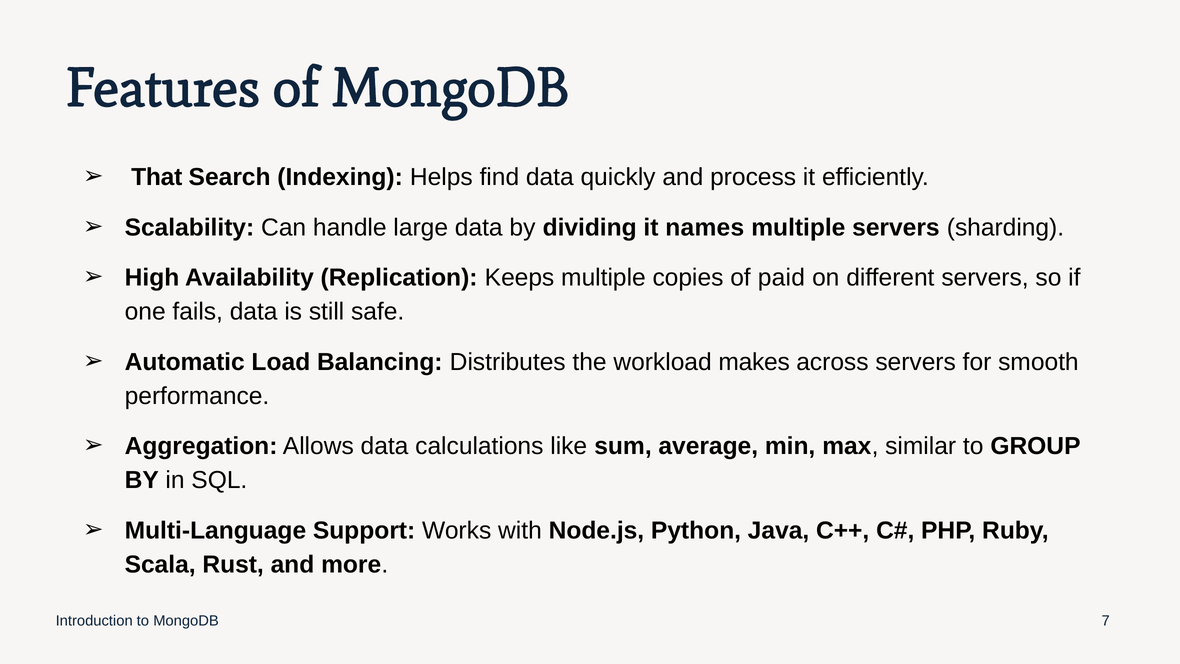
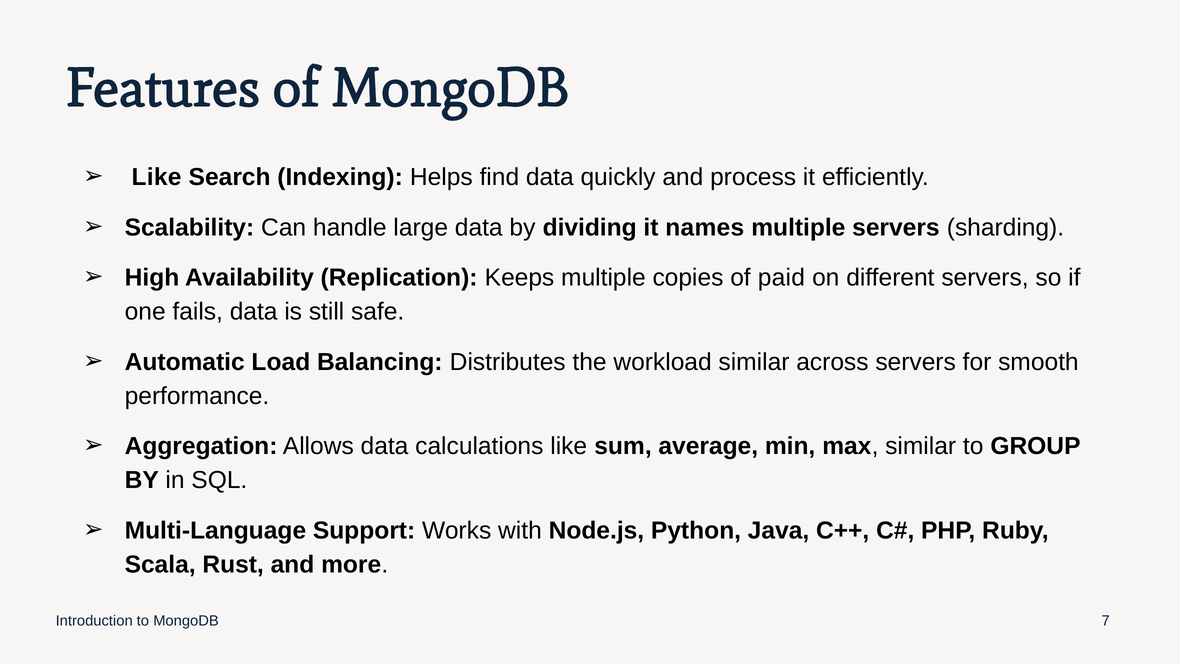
That at (157, 177): That -> Like
workload makes: makes -> similar
